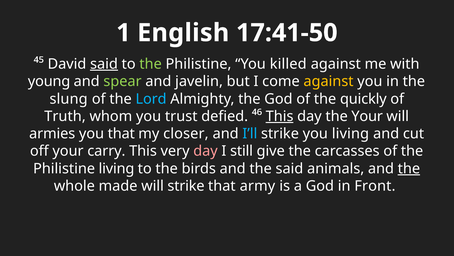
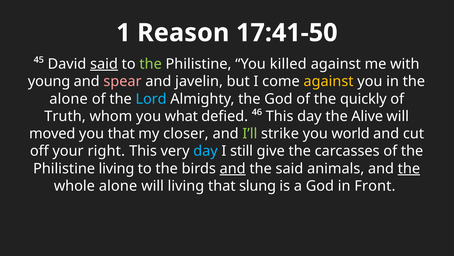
English: English -> Reason
spear colour: light green -> pink
slung at (69, 99): slung -> alone
trust: trust -> what
This at (280, 116) underline: present -> none
the Your: Your -> Alive
armies: armies -> moved
I’ll colour: light blue -> light green
you living: living -> world
carry: carry -> right
day at (205, 151) colour: pink -> light blue
and at (233, 168) underline: none -> present
whole made: made -> alone
will strike: strike -> living
army: army -> slung
